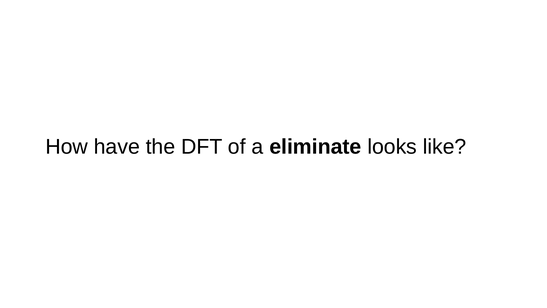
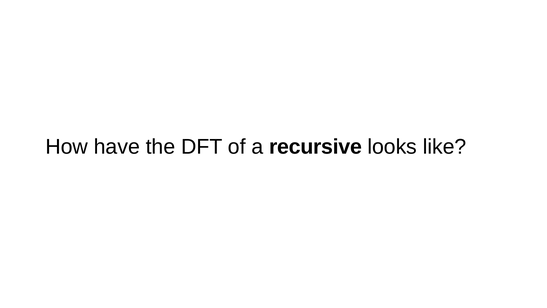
eliminate: eliminate -> recursive
